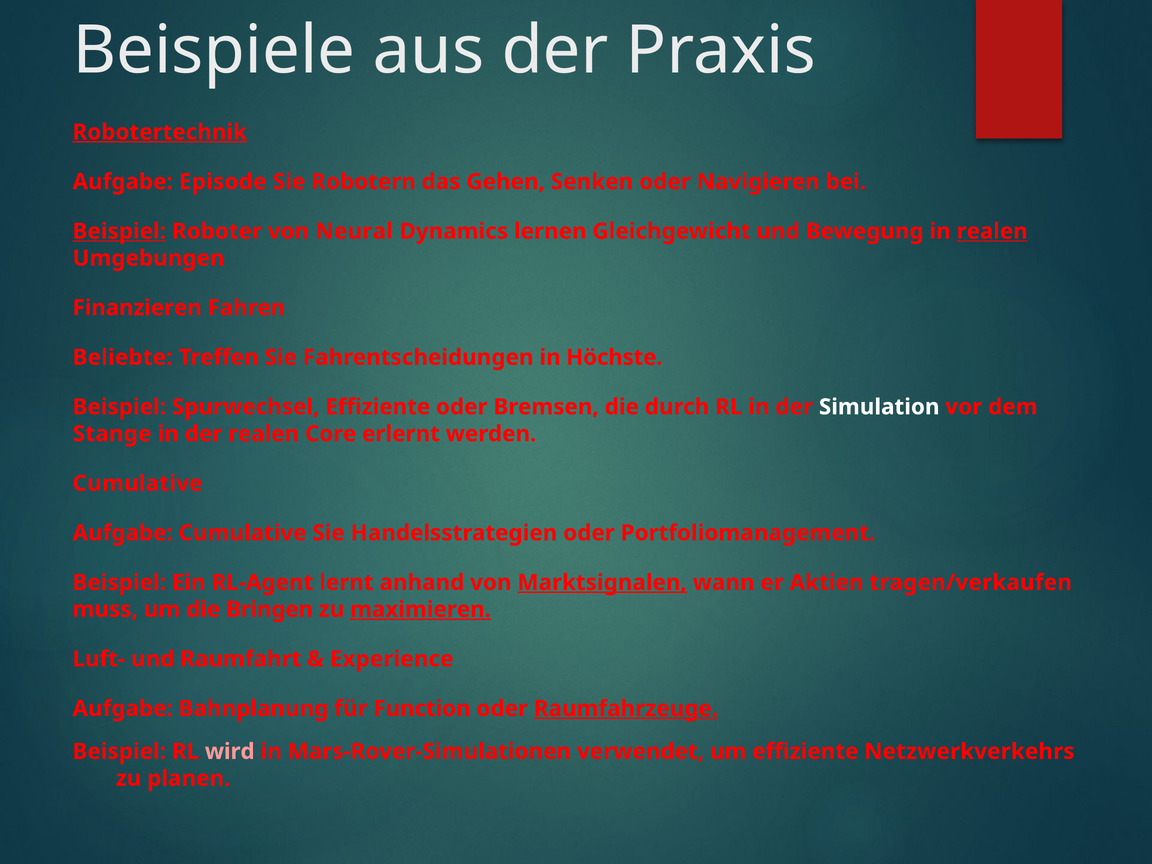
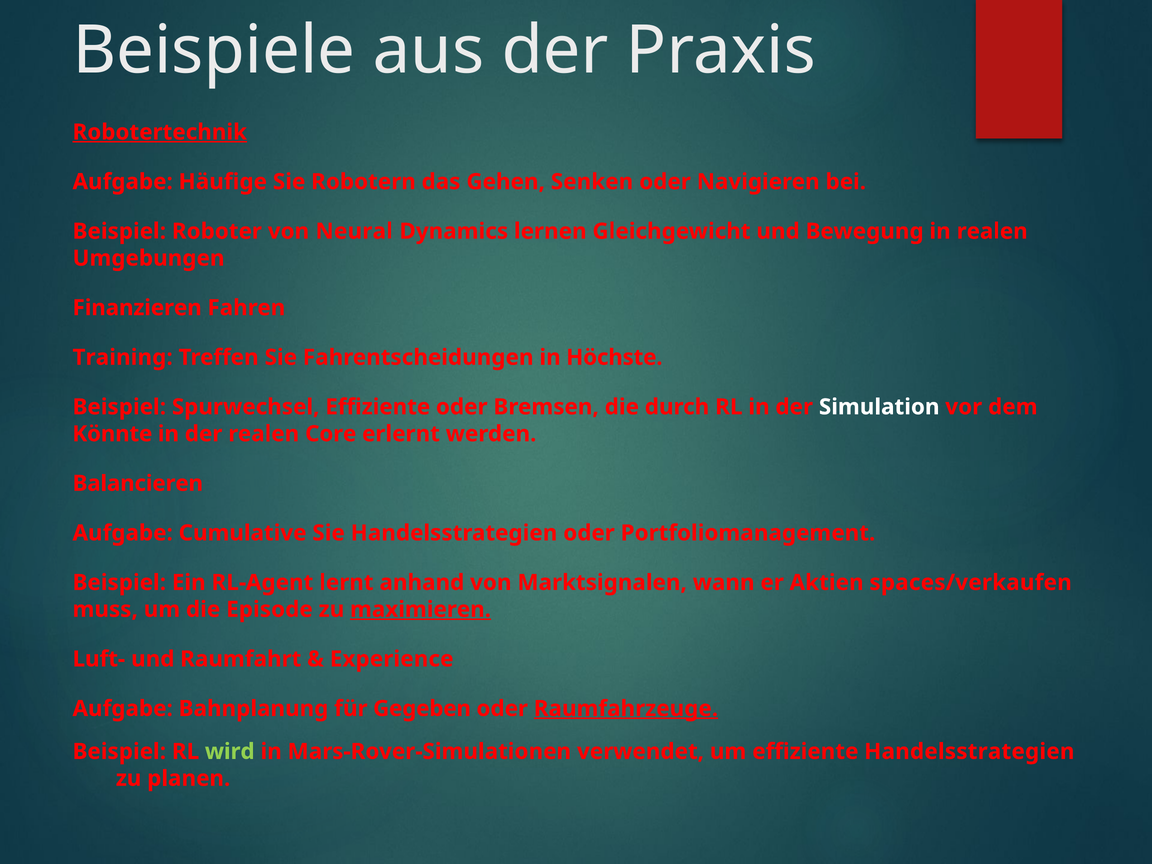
Episode: Episode -> Häufige
Beispiel at (119, 231) underline: present -> none
realen at (992, 231) underline: present -> none
Beliebte: Beliebte -> Training
Stange: Stange -> Könnte
Cumulative at (138, 483): Cumulative -> Balancieren
Marktsignalen underline: present -> none
tragen/verkaufen: tragen/verkaufen -> spaces/verkaufen
Bringen: Bringen -> Episode
Function: Function -> Gegeben
wird colour: pink -> light green
effiziente Netzwerkverkehrs: Netzwerkverkehrs -> Handelsstrategien
